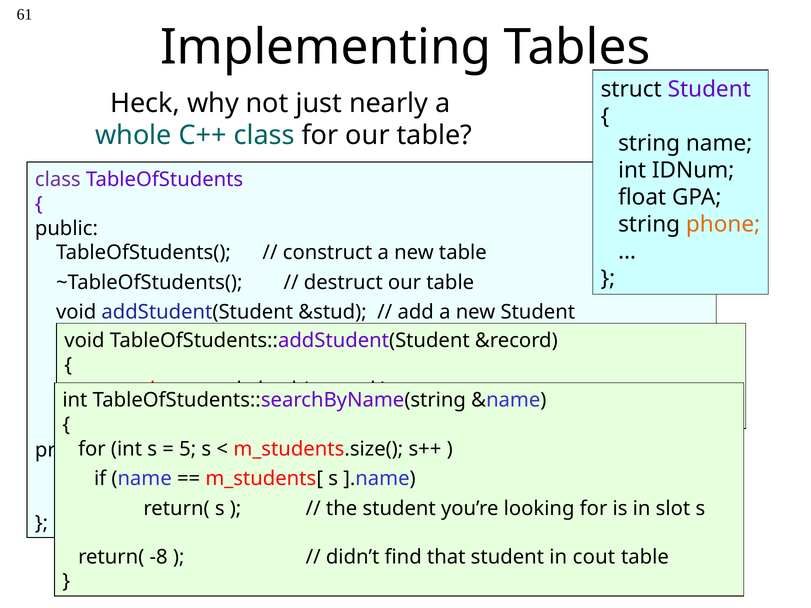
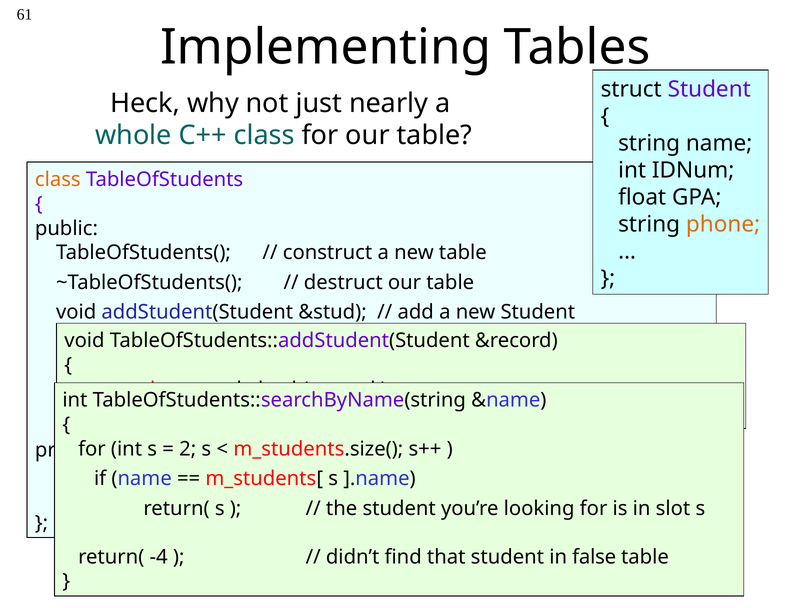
class at (58, 180) colour: purple -> orange
5: 5 -> 2
-8: -8 -> -4
cout: cout -> false
